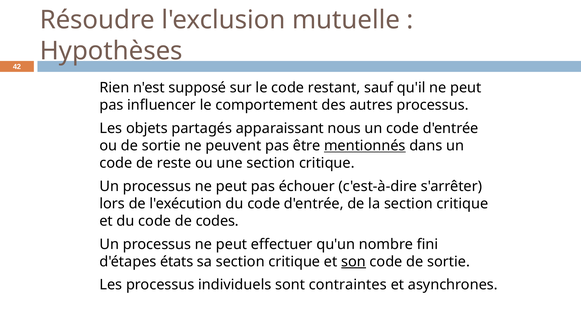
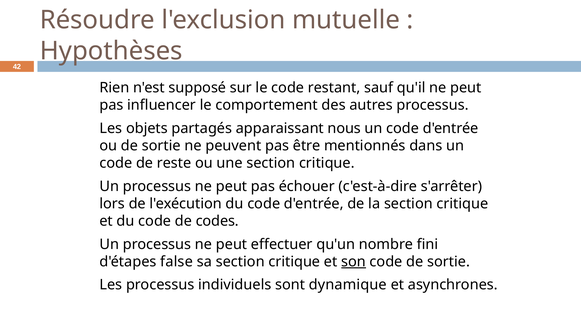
mentionnés underline: present -> none
états: états -> false
contraintes: contraintes -> dynamique
